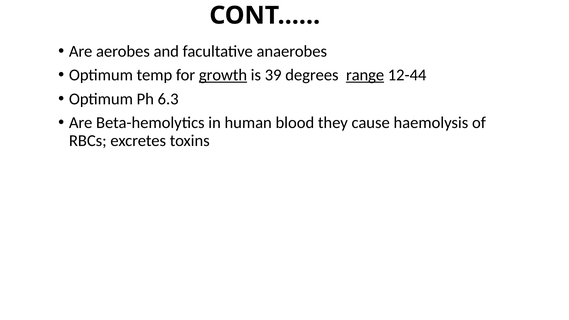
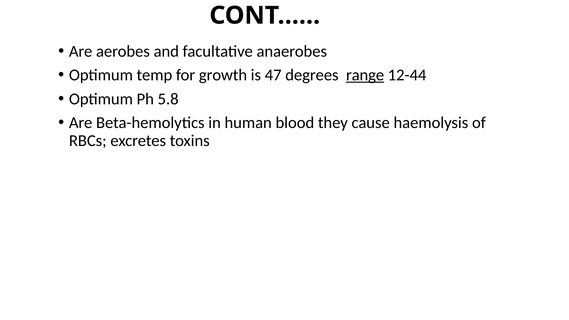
growth underline: present -> none
39: 39 -> 47
6.3: 6.3 -> 5.8
